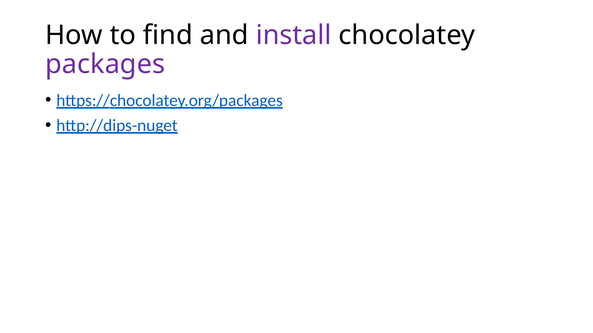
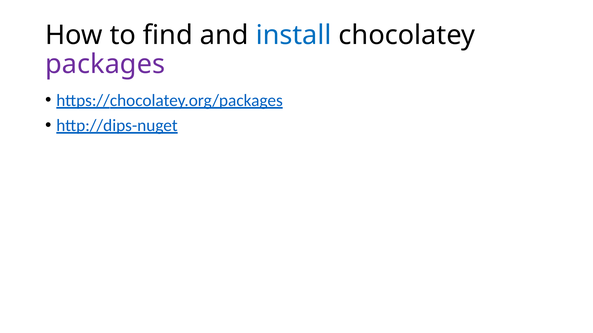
install colour: purple -> blue
